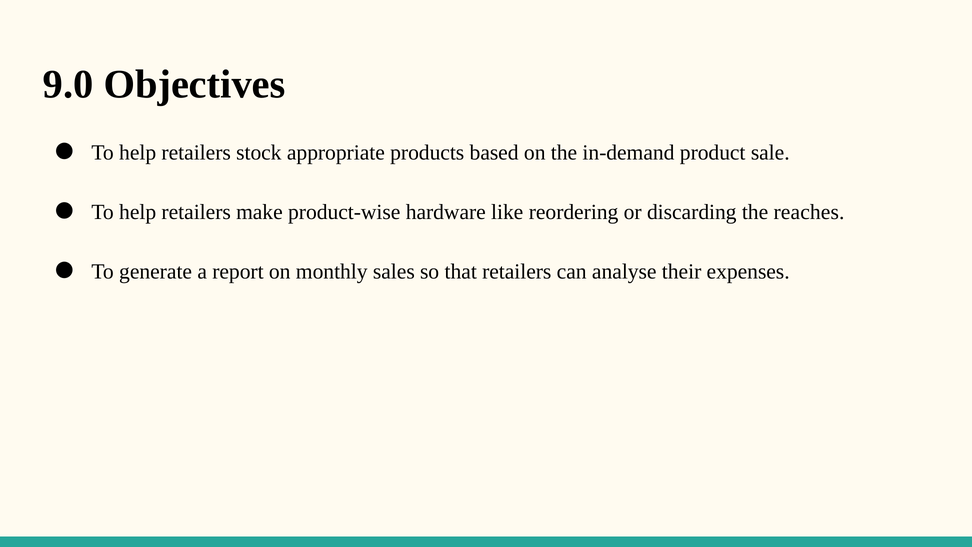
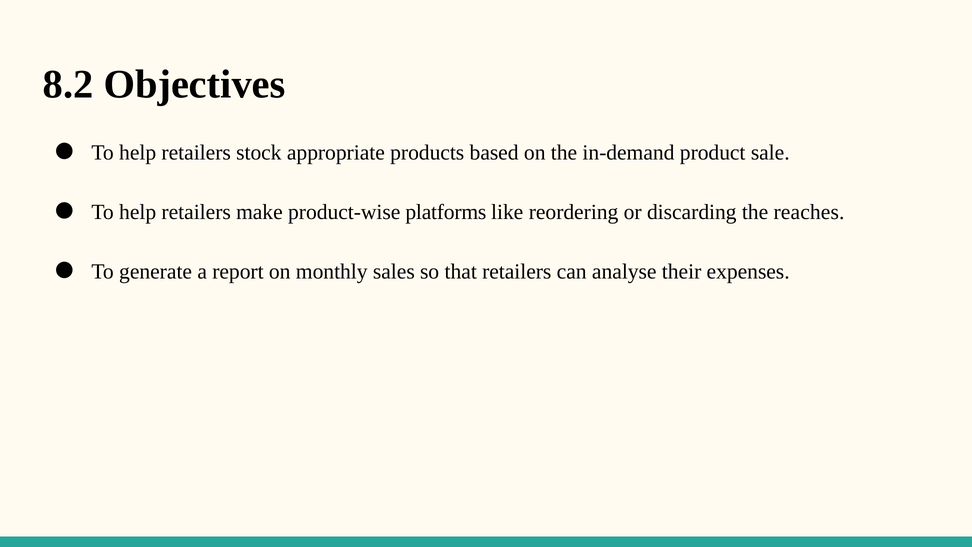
9.0: 9.0 -> 8.2
hardware: hardware -> platforms
